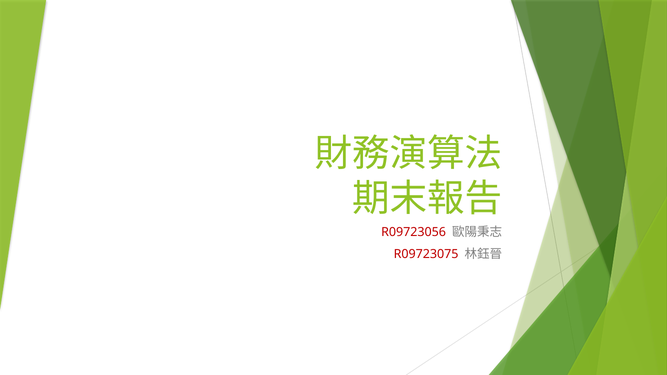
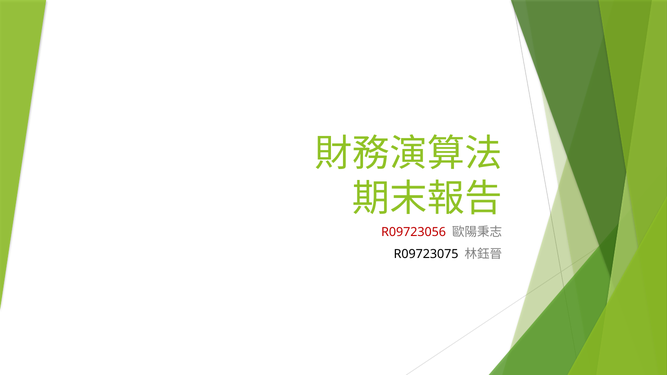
R09723075 colour: red -> black
